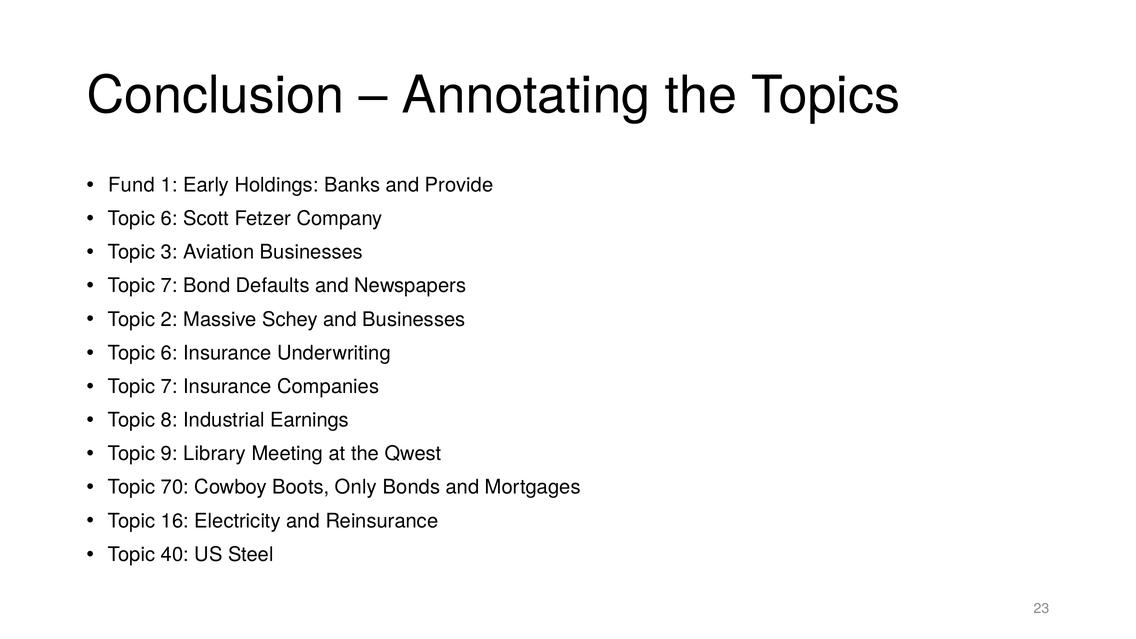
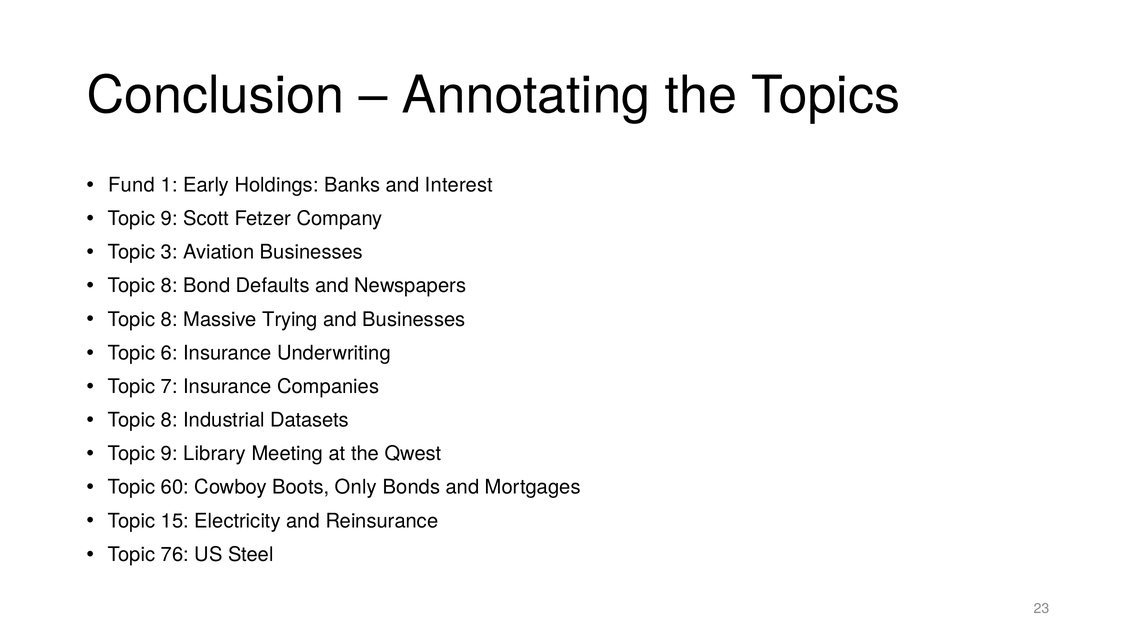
Provide: Provide -> Interest
6 at (169, 219): 6 -> 9
7 at (169, 286): 7 -> 8
2 at (169, 319): 2 -> 8
Schey: Schey -> Trying
Earnings: Earnings -> Datasets
70: 70 -> 60
16: 16 -> 15
40: 40 -> 76
